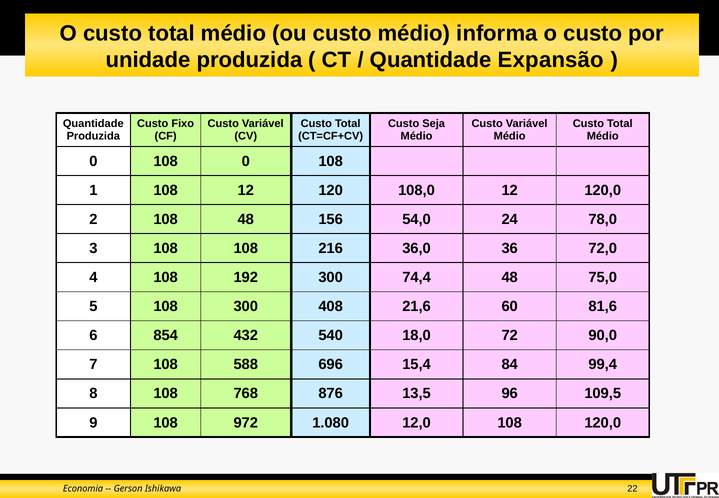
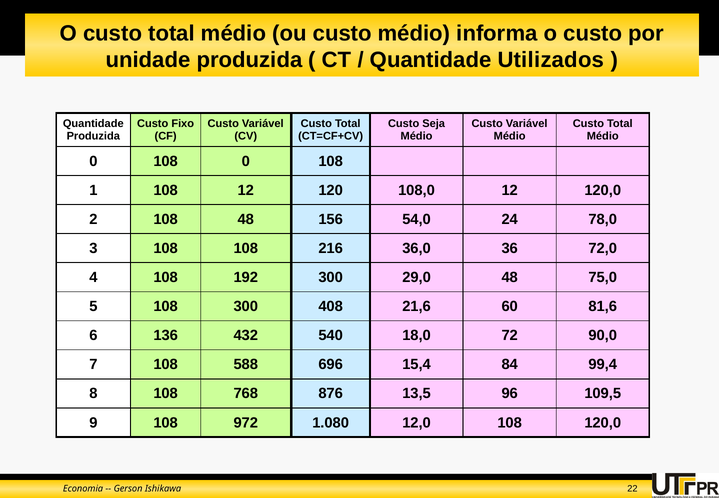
Expansão: Expansão -> Utilizados
74,4: 74,4 -> 29,0
854: 854 -> 136
